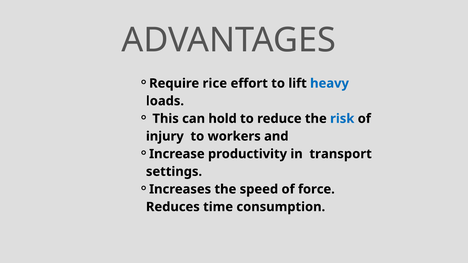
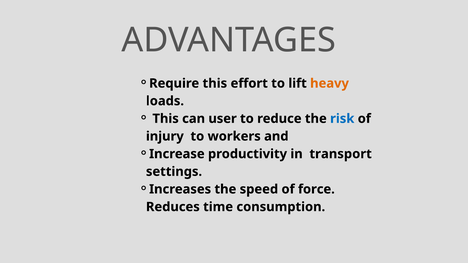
Require rice: rice -> this
heavy colour: blue -> orange
hold: hold -> user
